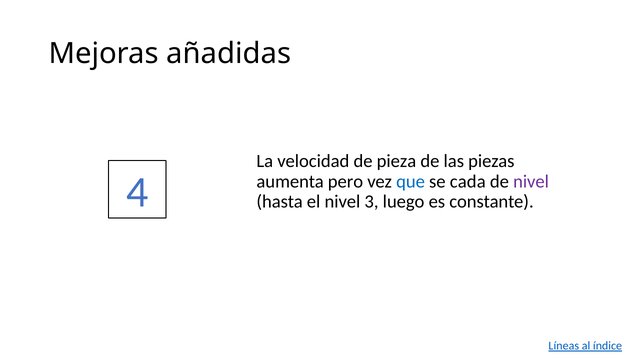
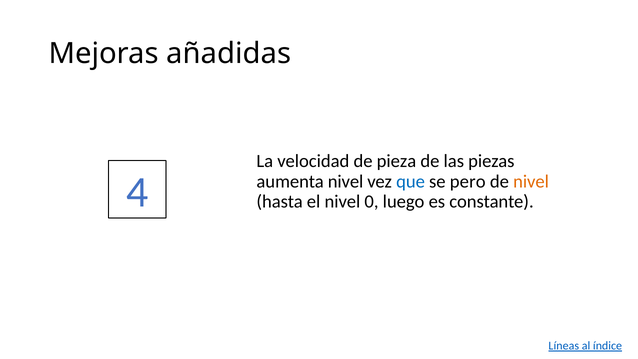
aumenta pero: pero -> nivel
cada: cada -> pero
nivel at (531, 181) colour: purple -> orange
3: 3 -> 0
